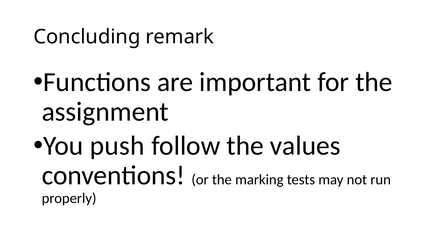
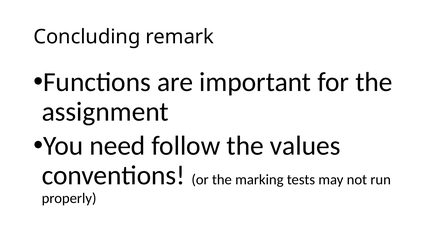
push: push -> need
